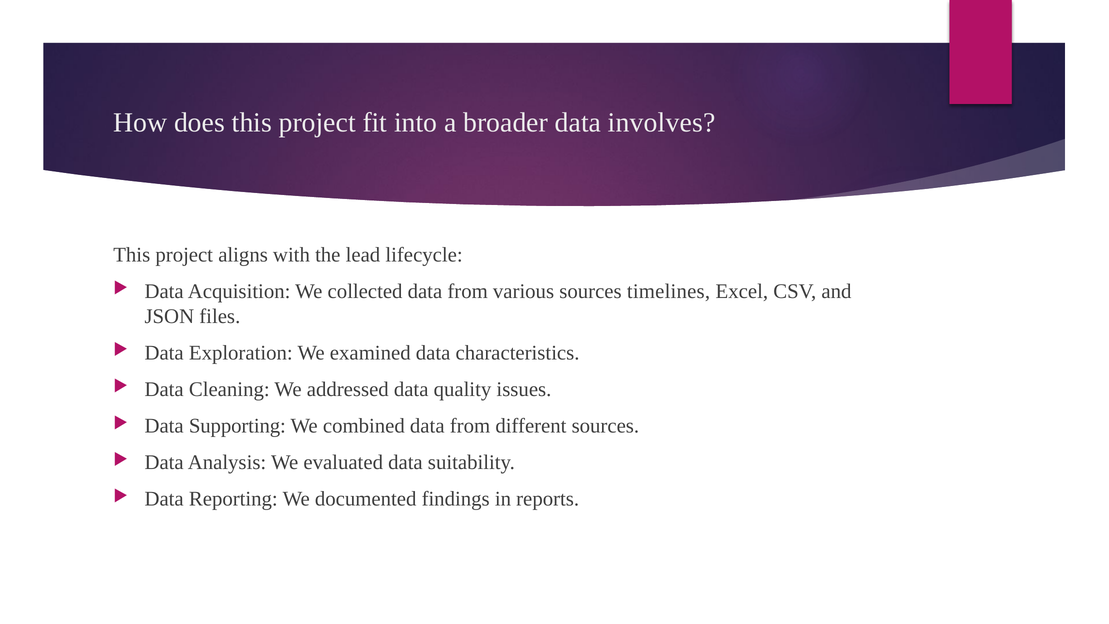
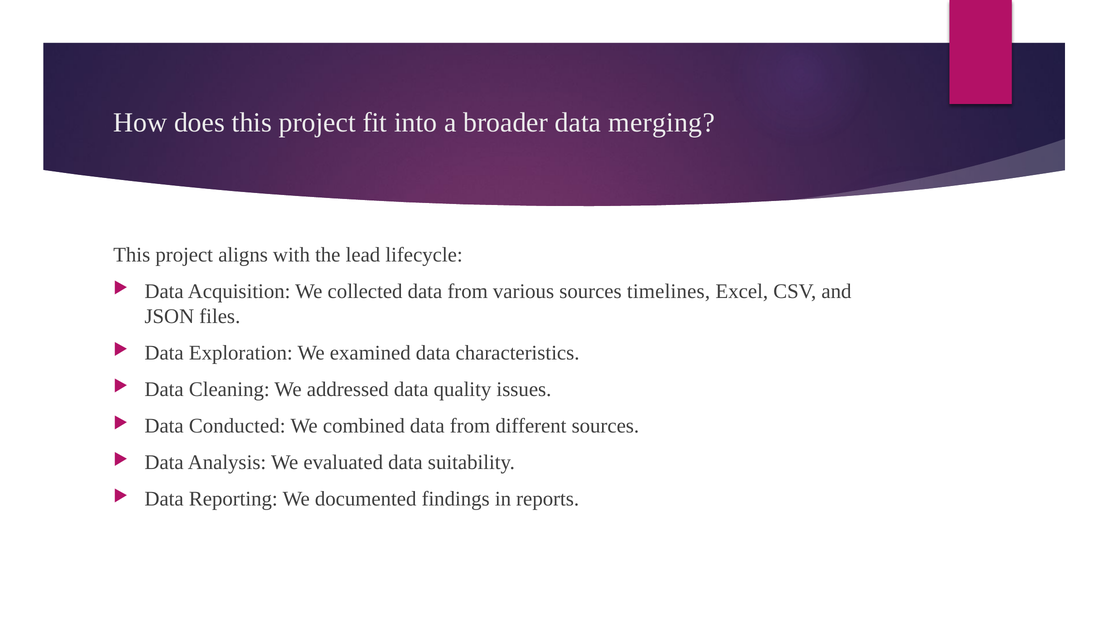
involves: involves -> merging
Supporting: Supporting -> Conducted
